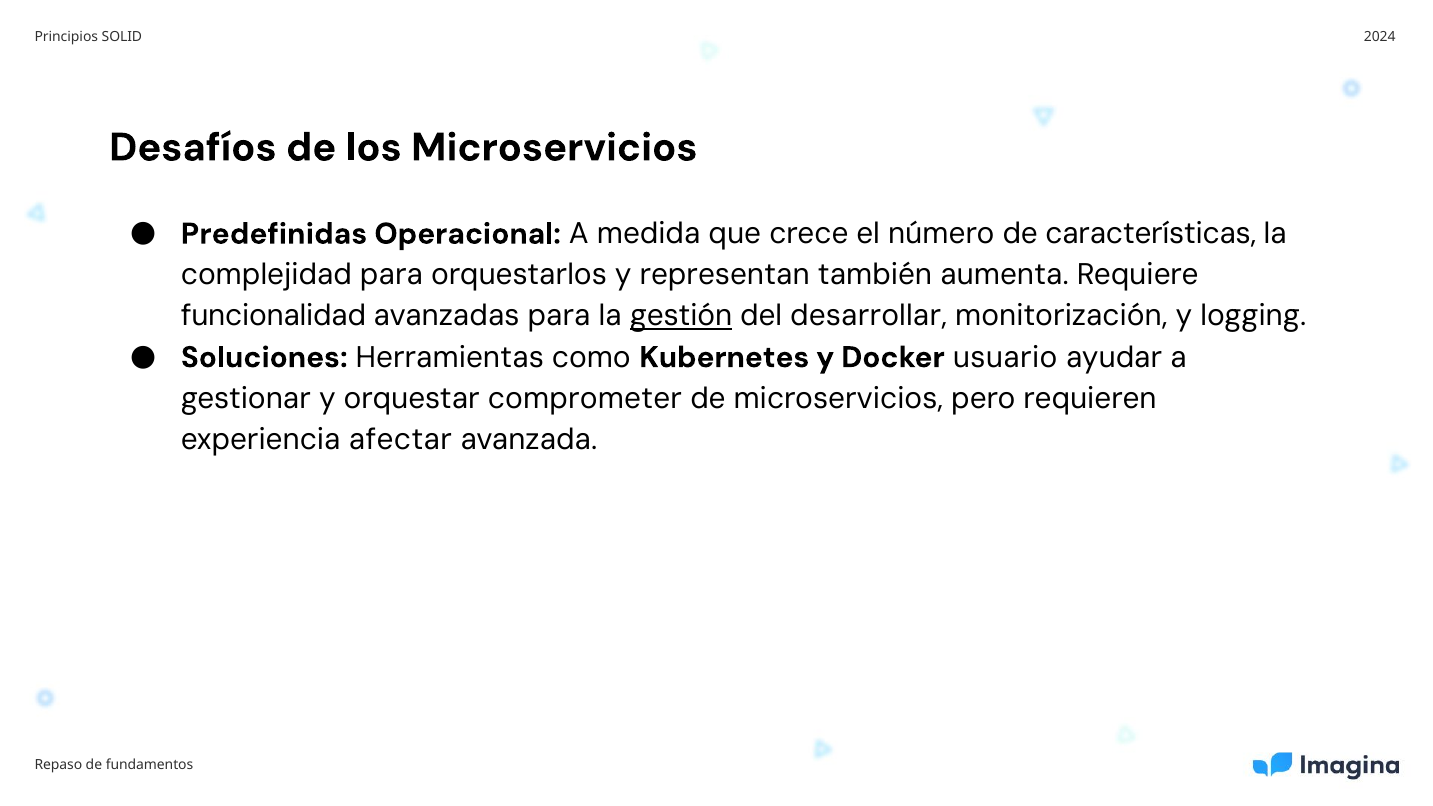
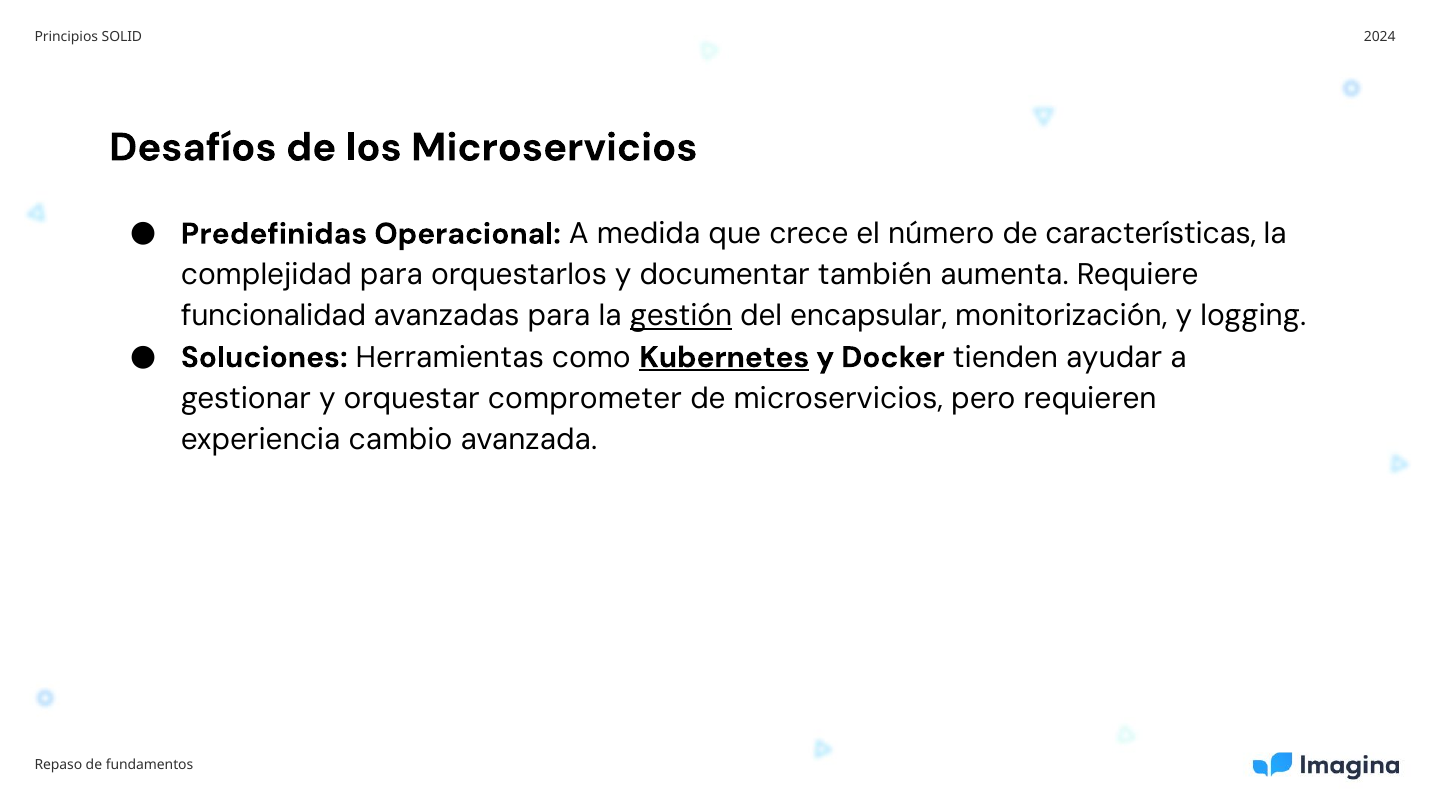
representan: representan -> documentar
desarrollar: desarrollar -> encapsular
Kubernetes underline: none -> present
usuario: usuario -> tienden
afectar: afectar -> cambio
